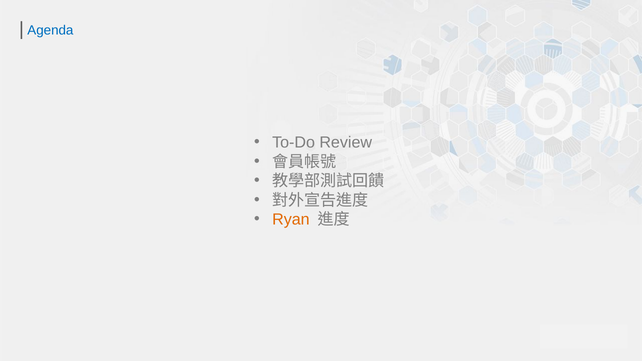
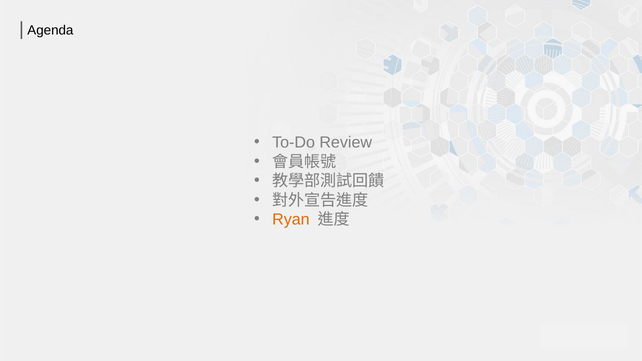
Agenda colour: blue -> black
